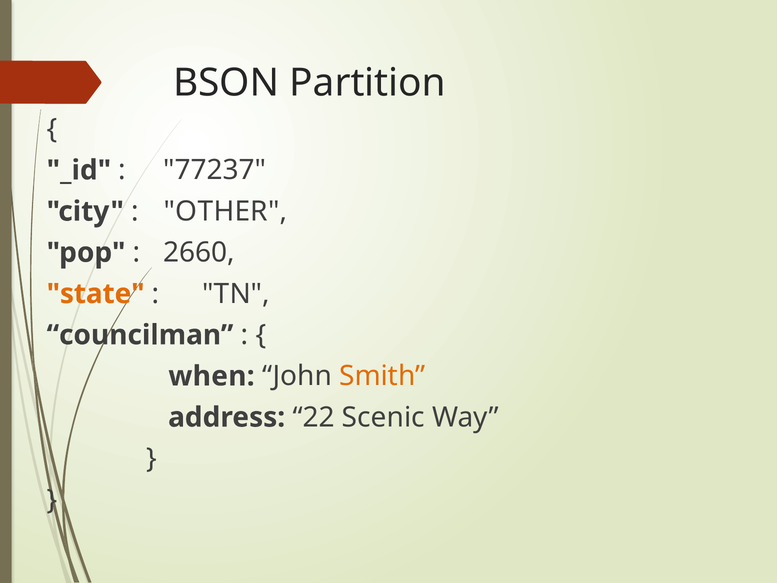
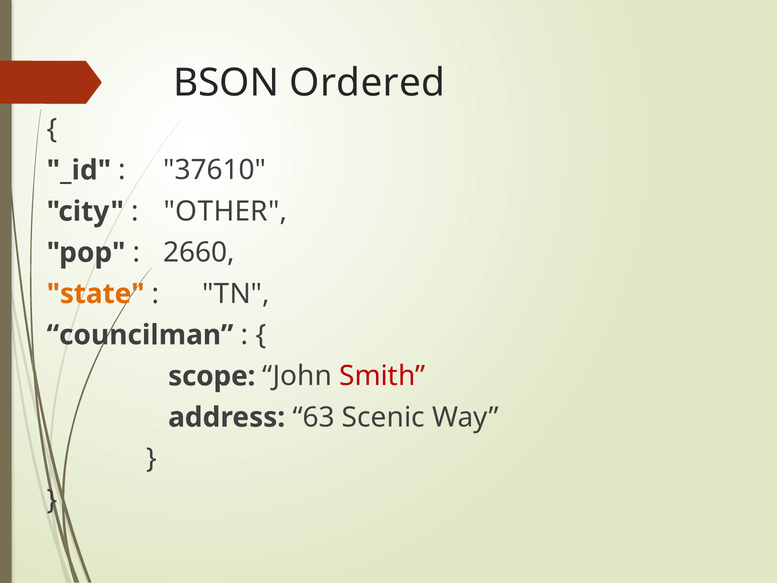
Partition: Partition -> Ordered
77237: 77237 -> 37610
when: when -> scope
Smith colour: orange -> red
22: 22 -> 63
